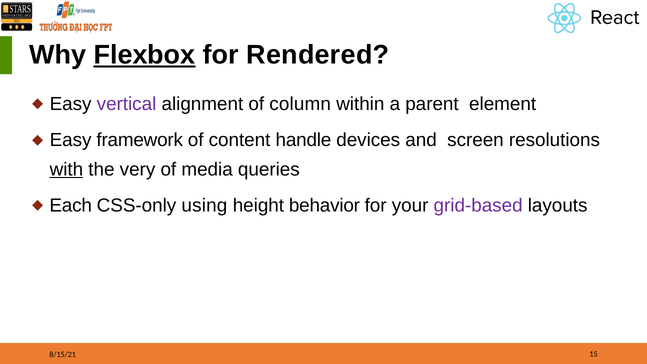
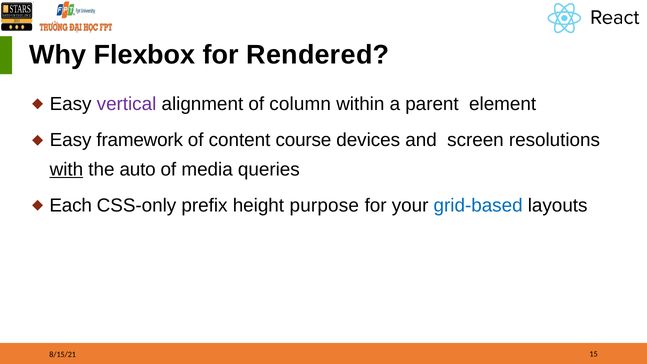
Flexbox underline: present -> none
handle: handle -> course
very: very -> auto
using: using -> prefix
behavior: behavior -> purpose
grid-based colour: purple -> blue
